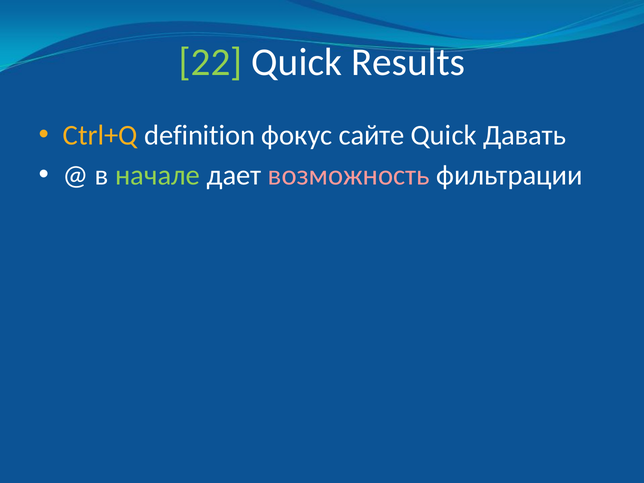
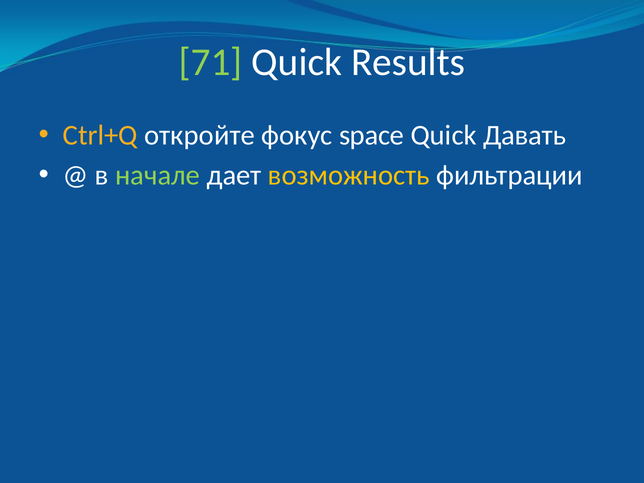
22: 22 -> 71
definition: definition -> откройте
сайте: сайте -> space
возможность colour: pink -> yellow
